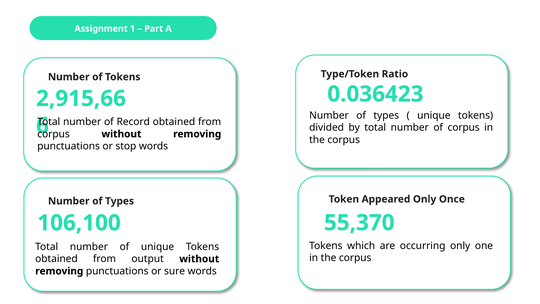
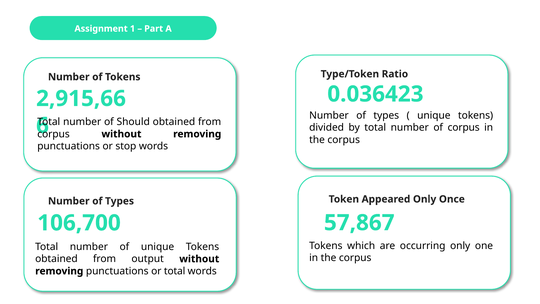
Record: Record -> Should
55,370: 55,370 -> 57,867
106,100: 106,100 -> 106,700
or sure: sure -> total
